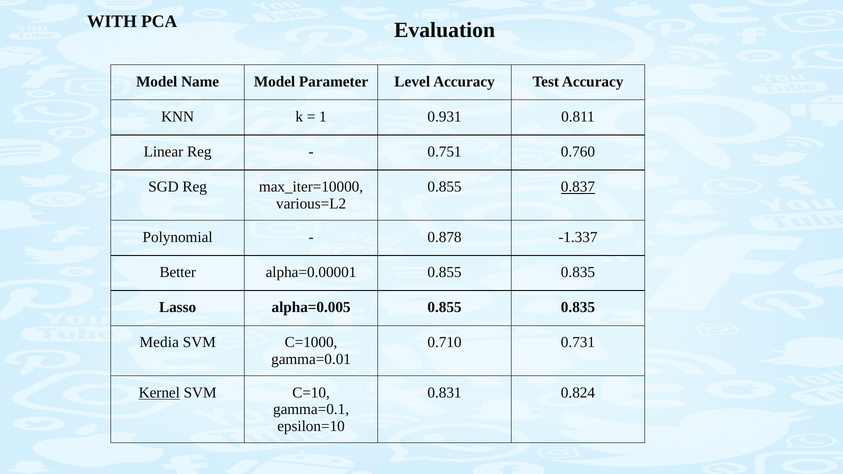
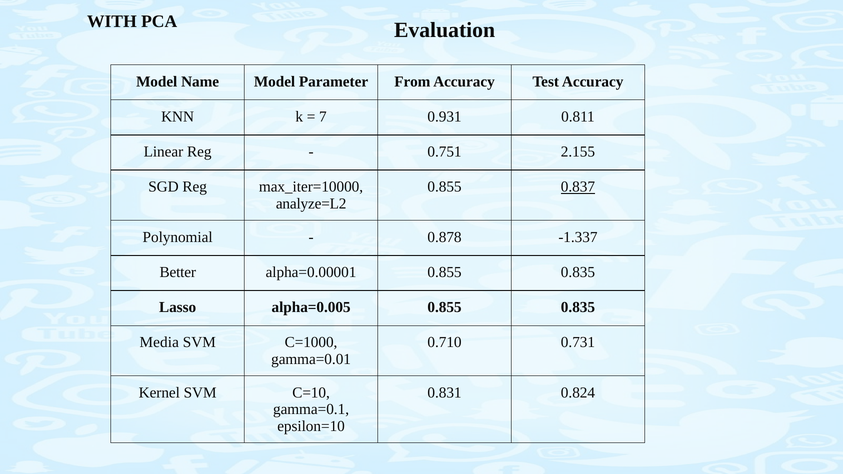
Level: Level -> From
1: 1 -> 7
0.760: 0.760 -> 2.155
various=L2: various=L2 -> analyze=L2
Kernel underline: present -> none
